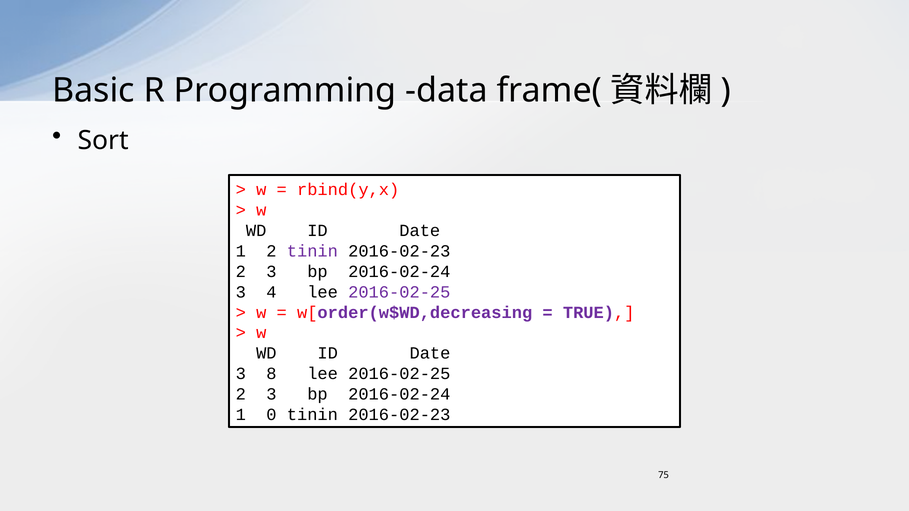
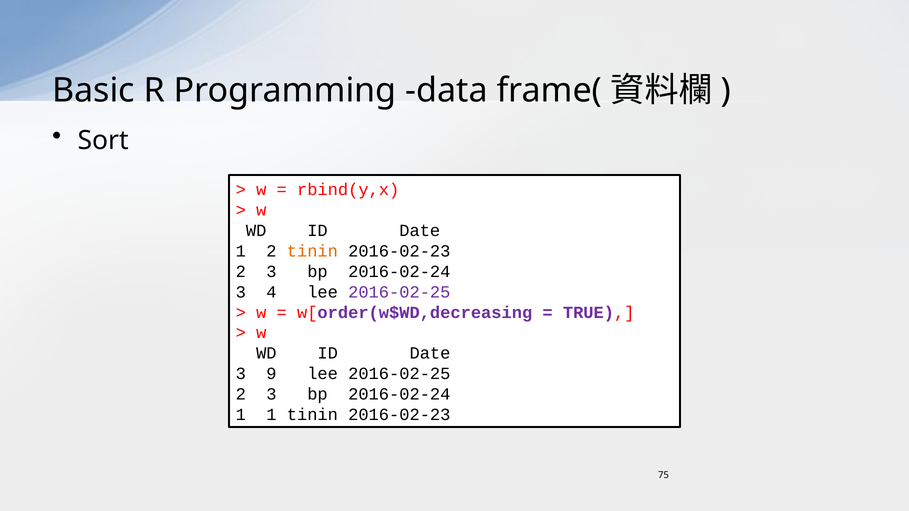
tinin at (312, 251) colour: purple -> orange
8: 8 -> 9
1 0: 0 -> 1
